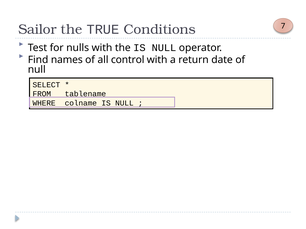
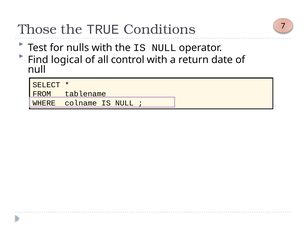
Sailor: Sailor -> Those
names: names -> logical
